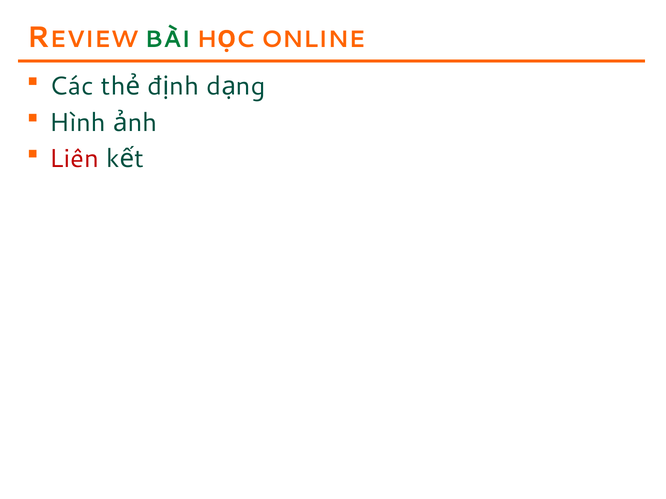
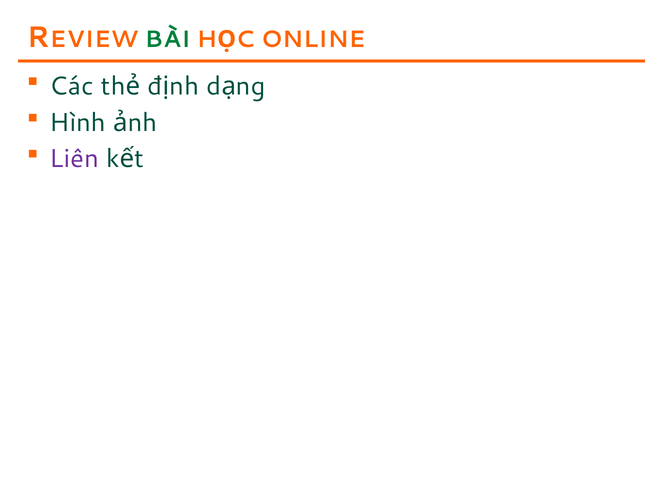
Liên colour: red -> purple
